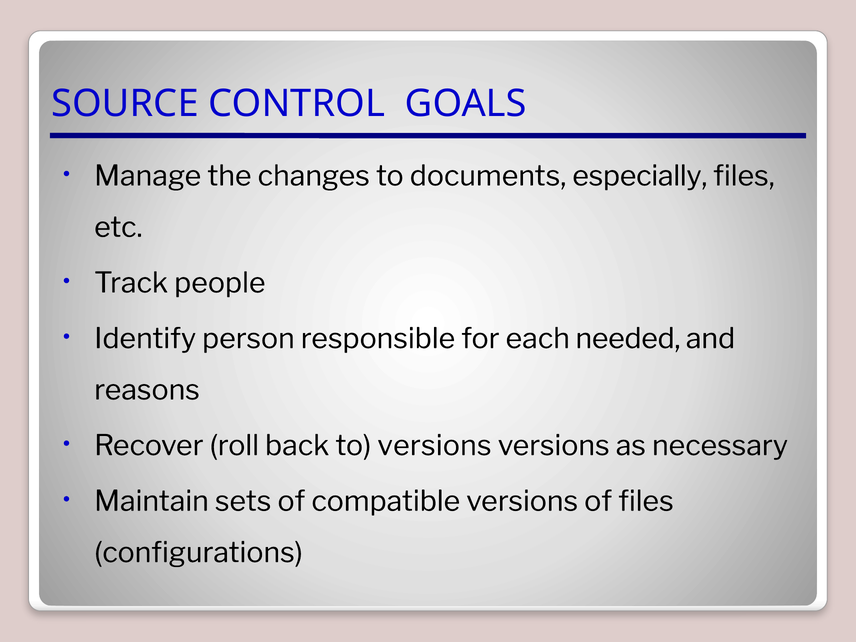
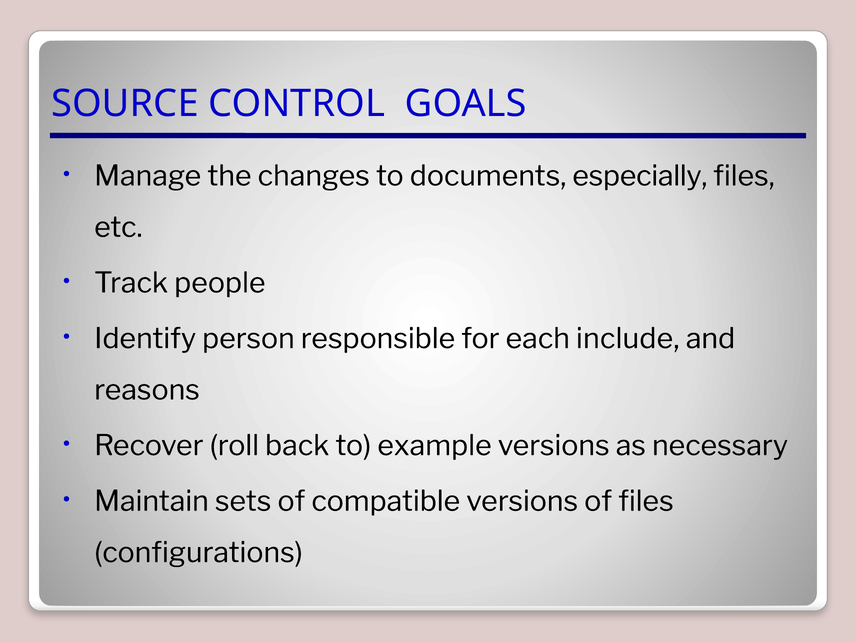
needed: needed -> include
to versions: versions -> example
